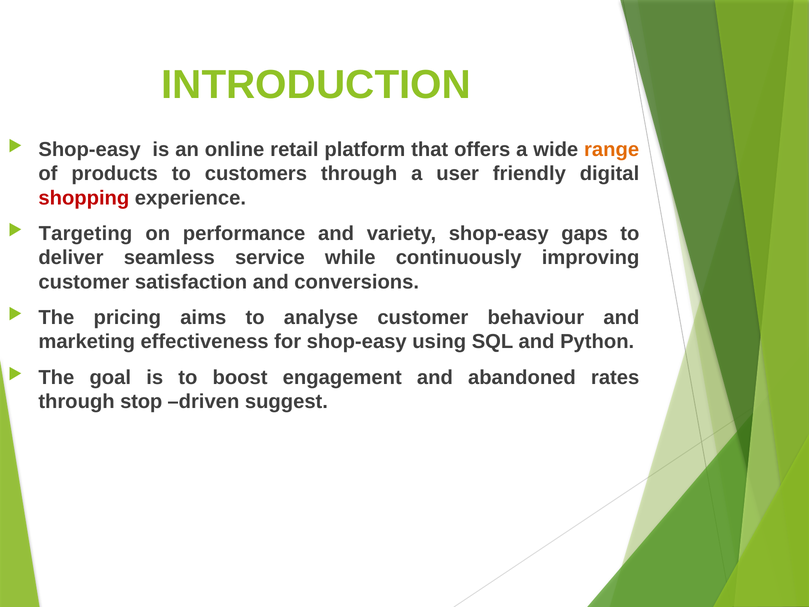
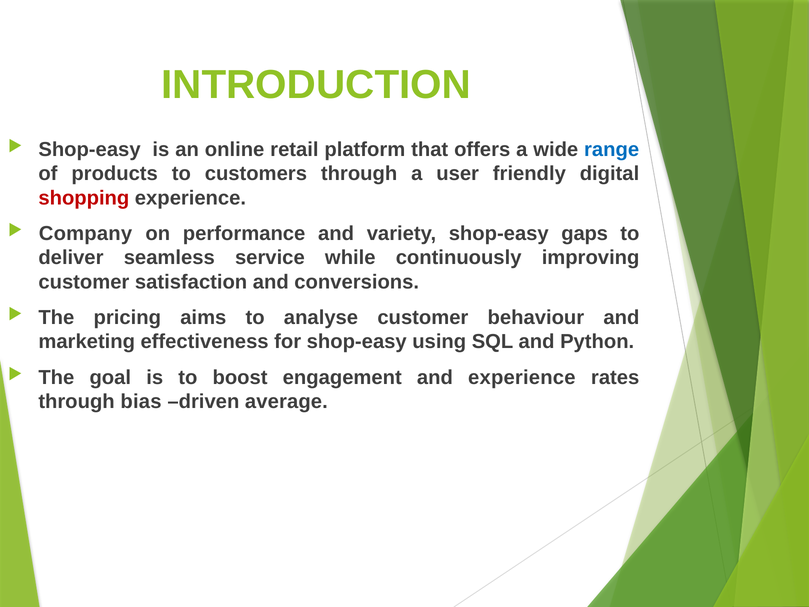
range colour: orange -> blue
Targeting: Targeting -> Company
and abandoned: abandoned -> experience
stop: stop -> bias
suggest: suggest -> average
